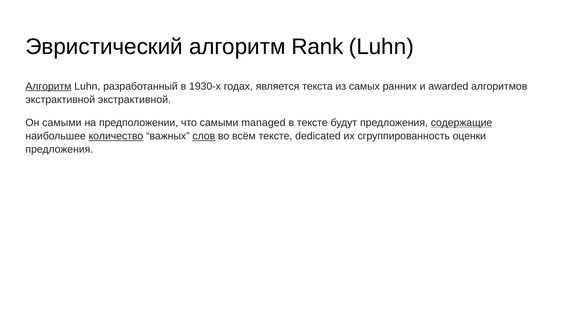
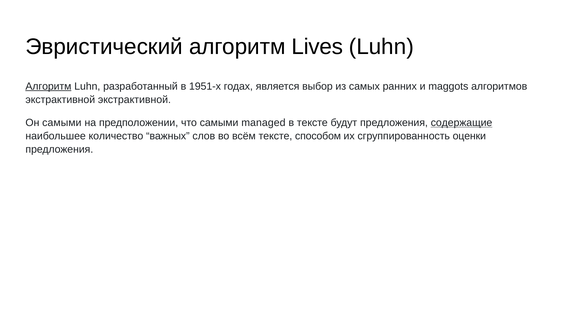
Rank: Rank -> Lives
1930-х: 1930-х -> 1951-х
текста: текста -> выбор
awarded: awarded -> maggots
количество underline: present -> none
слов underline: present -> none
dedicated: dedicated -> способом
